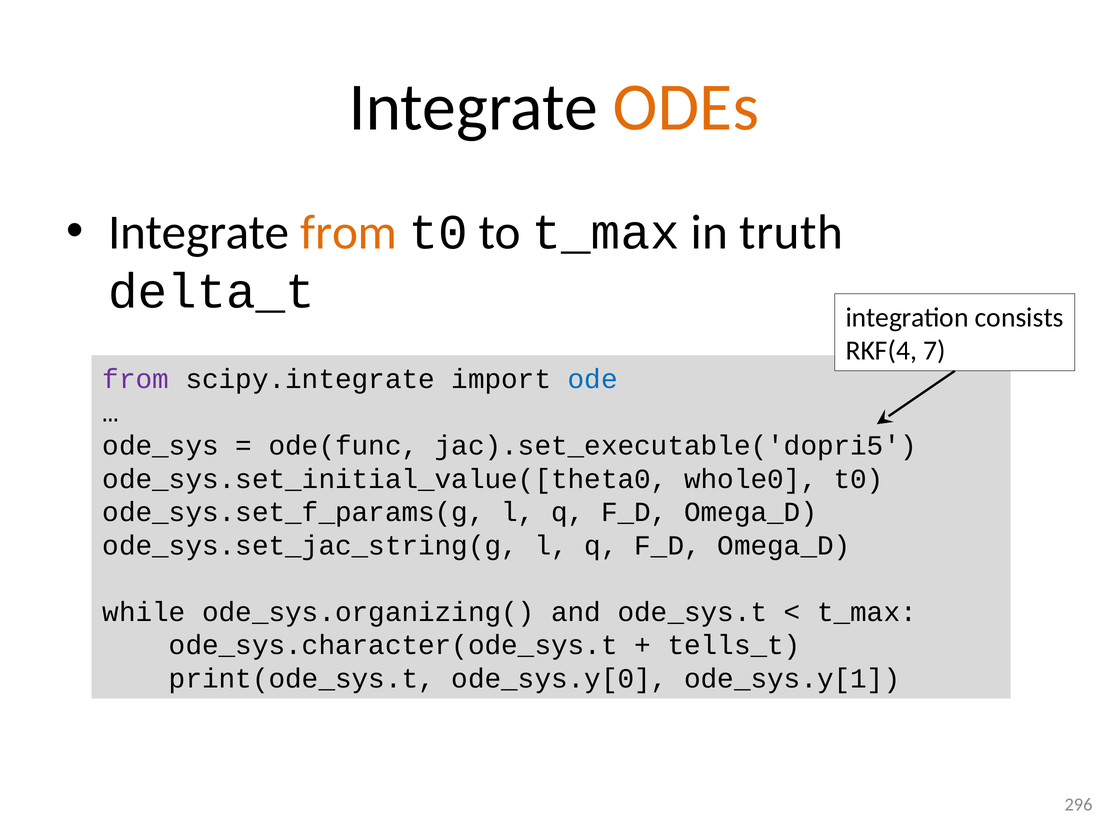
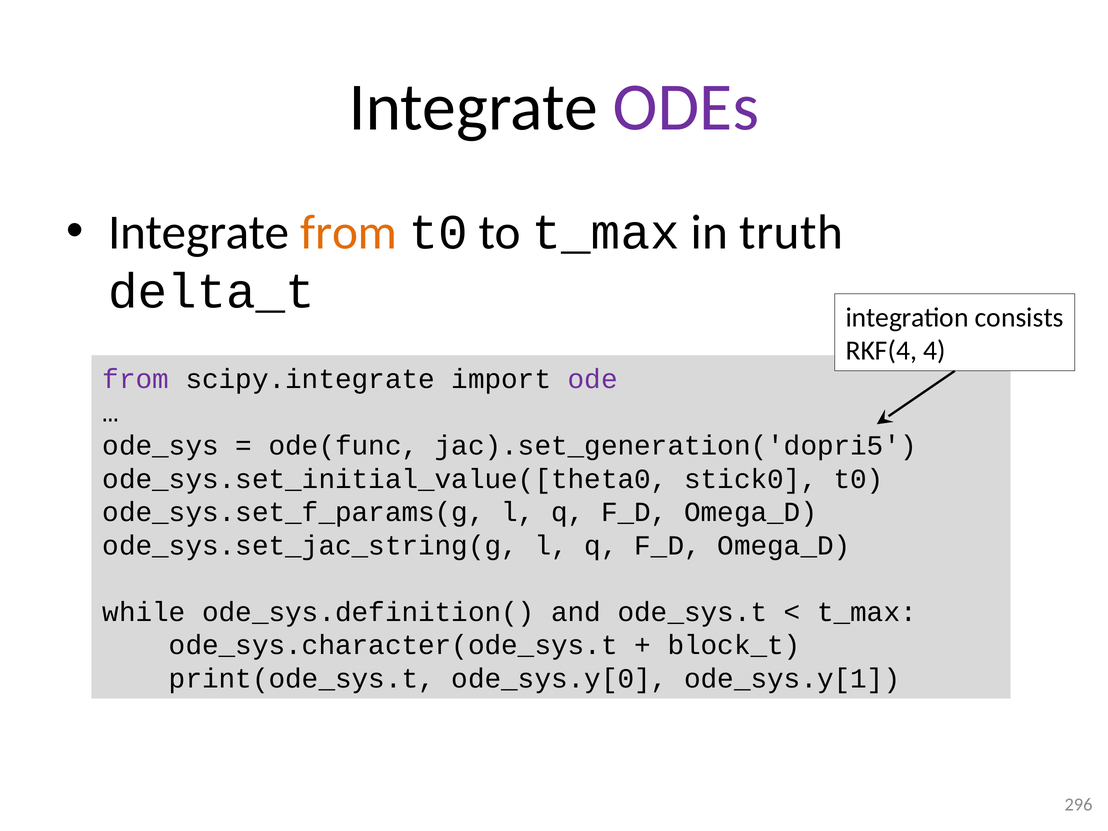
ODEs colour: orange -> purple
7: 7 -> 4
ode colour: blue -> purple
jac).set_executable('dopri5: jac).set_executable('dopri5 -> jac).set_generation('dopri5
whole0: whole0 -> stick0
ode_sys.organizing(: ode_sys.organizing( -> ode_sys.definition(
tells_t: tells_t -> block_t
